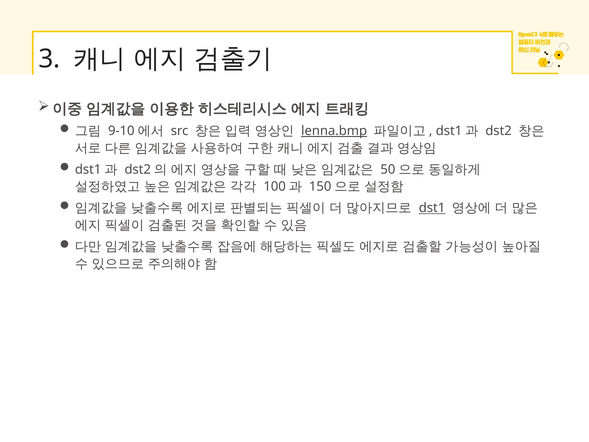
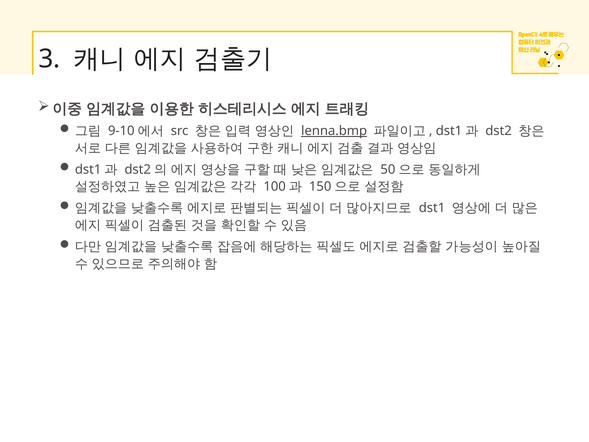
dst1 underline: present -> none
